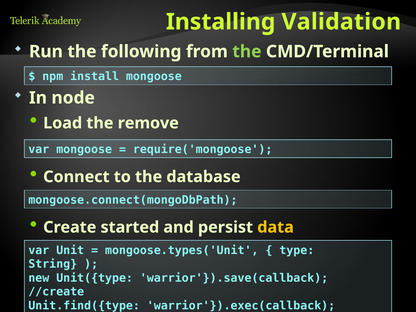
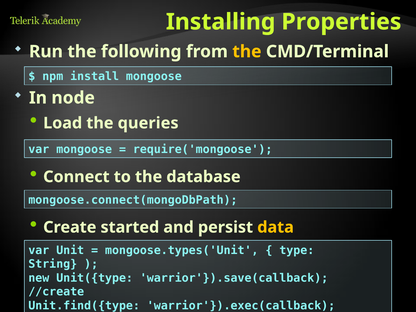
Validation: Validation -> Properties
the at (247, 52) colour: light green -> yellow
remove: remove -> queries
